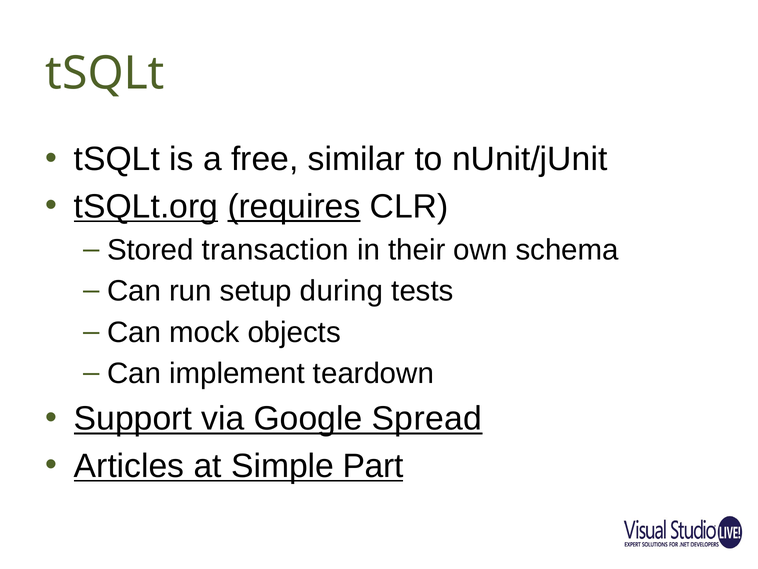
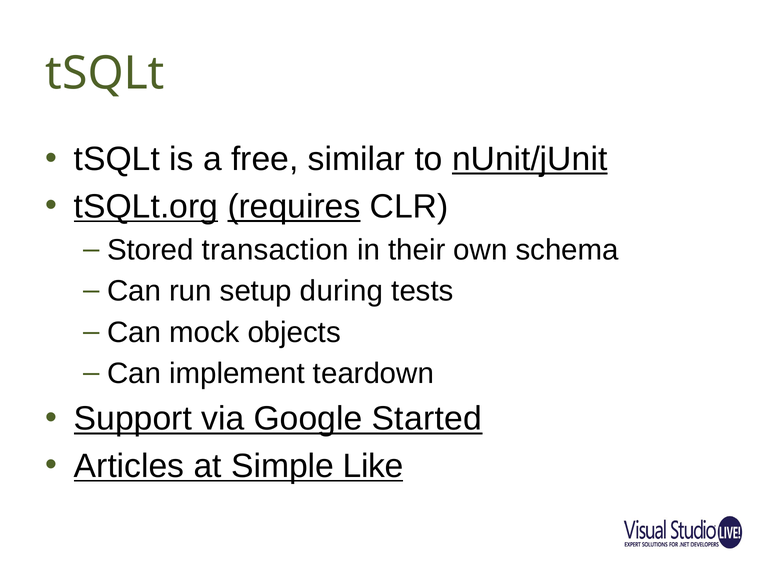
nUnit/jUnit underline: none -> present
Spread: Spread -> Started
Part: Part -> Like
